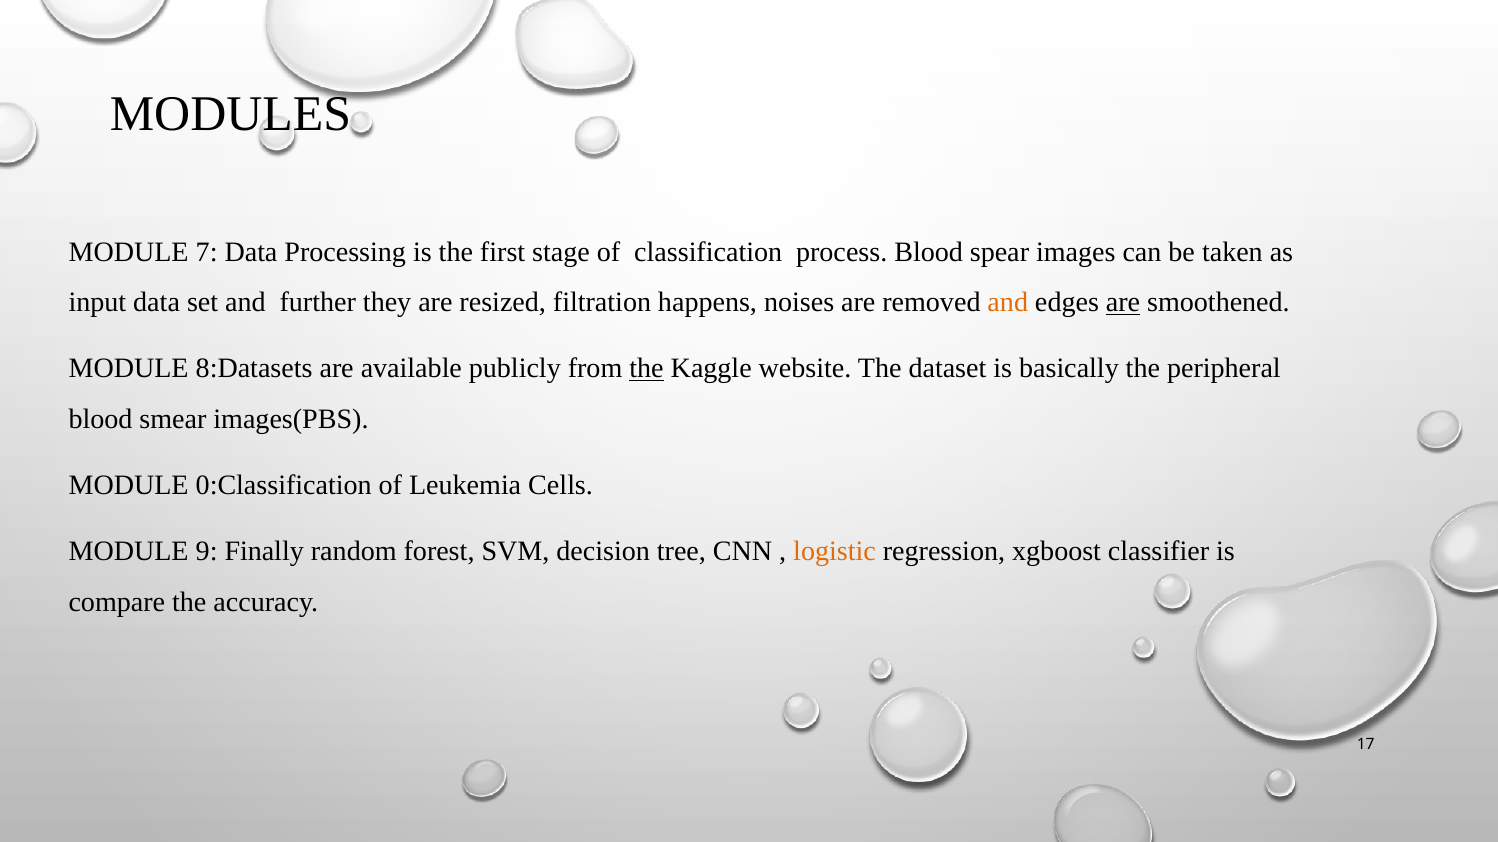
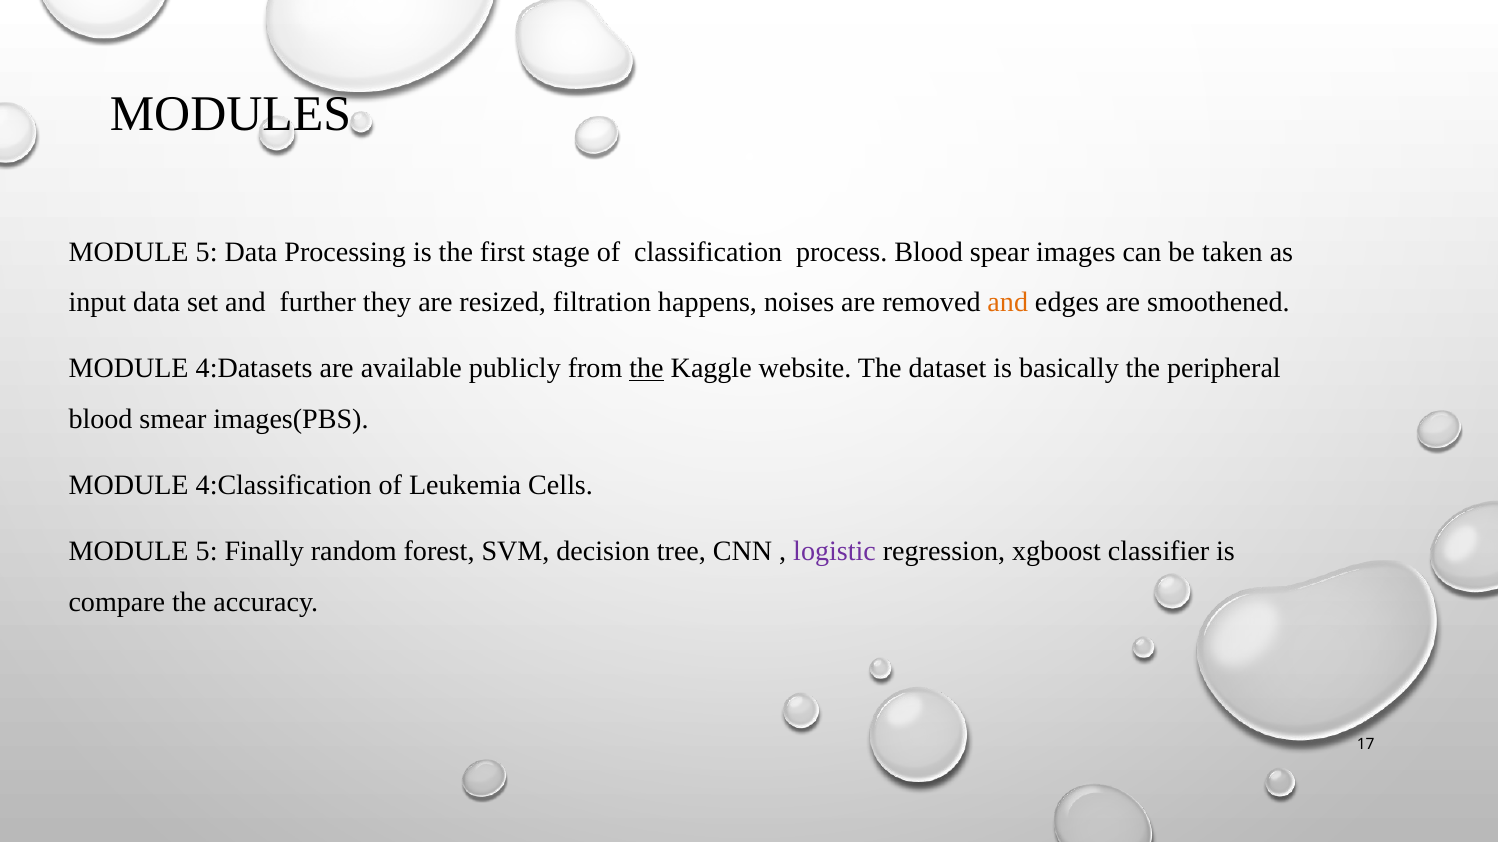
7 at (207, 252): 7 -> 5
are at (1123, 303) underline: present -> none
8:Datasets: 8:Datasets -> 4:Datasets
0:Classification: 0:Classification -> 4:Classification
9 at (207, 552): 9 -> 5
logistic colour: orange -> purple
